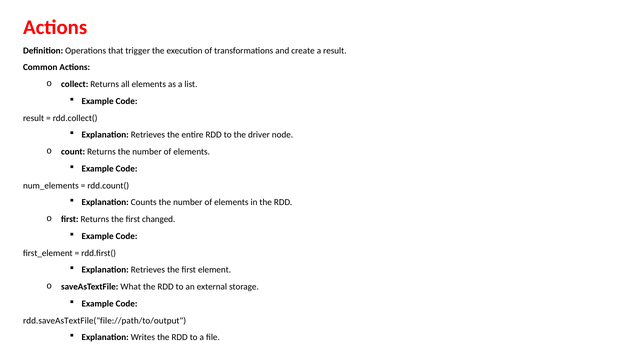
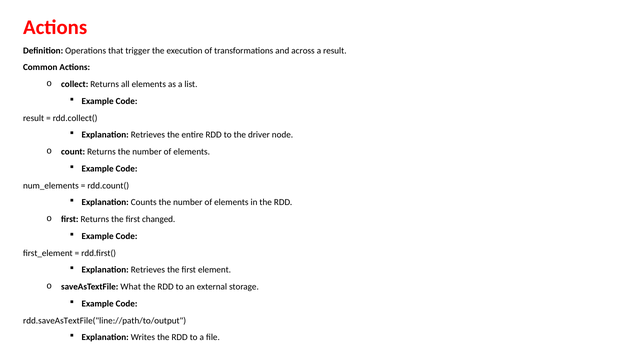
create: create -> across
rdd.saveAsTextFile("file://path/to/output: rdd.saveAsTextFile("file://path/to/output -> rdd.saveAsTextFile("line://path/to/output
